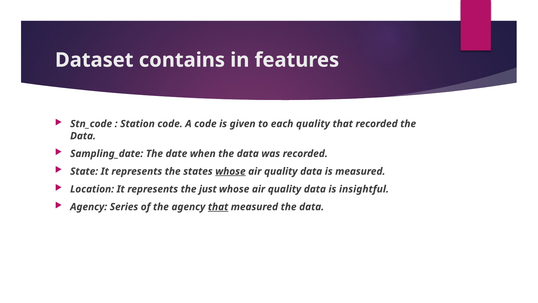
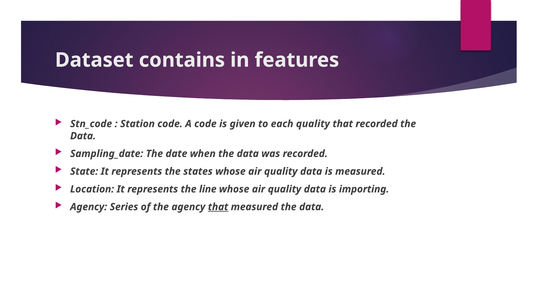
whose at (230, 171) underline: present -> none
just: just -> line
insightful: insightful -> importing
